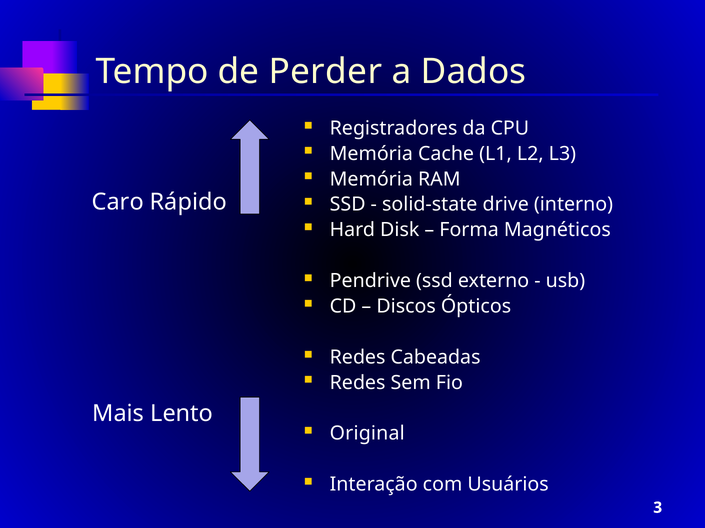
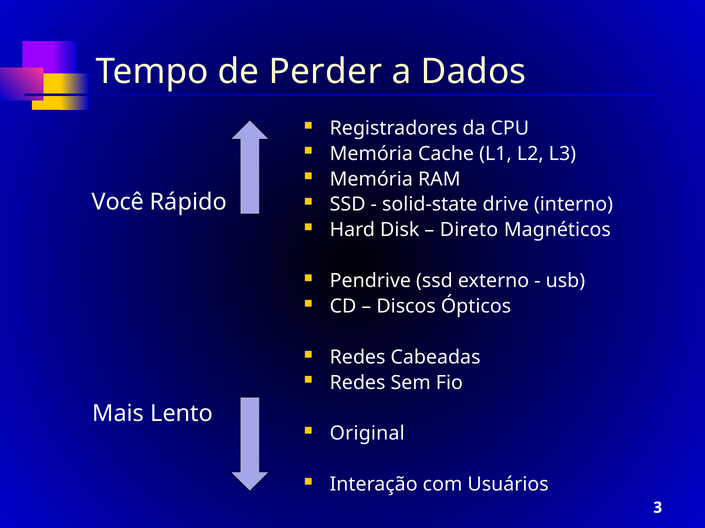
Caro: Caro -> Você
Forma: Forma -> Direto
